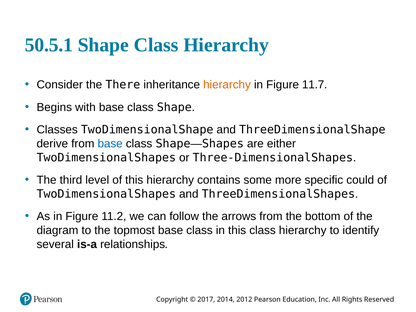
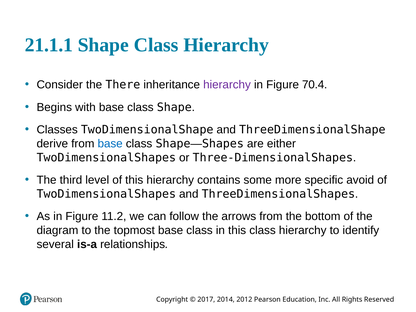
50.5.1: 50.5.1 -> 21.1.1
hierarchy at (227, 85) colour: orange -> purple
11.7: 11.7 -> 70.4
could: could -> avoid
